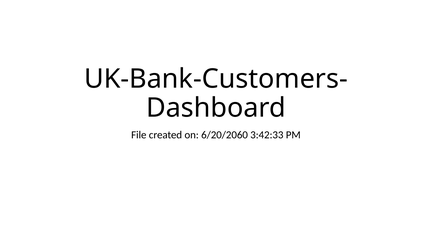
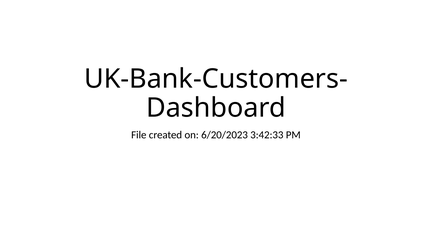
6/20/2060: 6/20/2060 -> 6/20/2023
